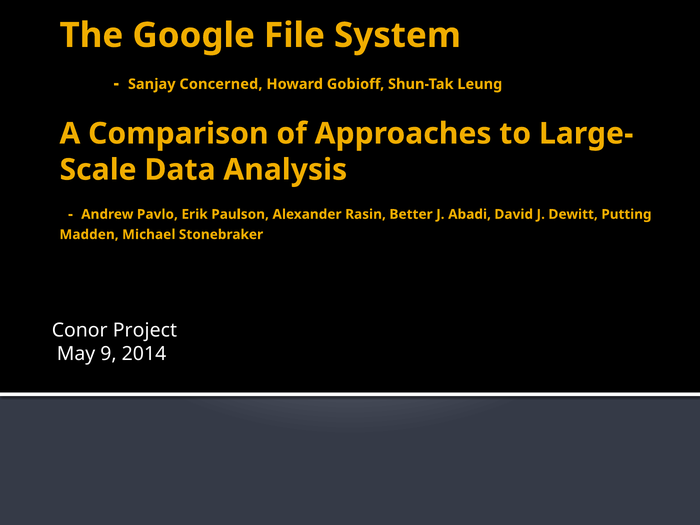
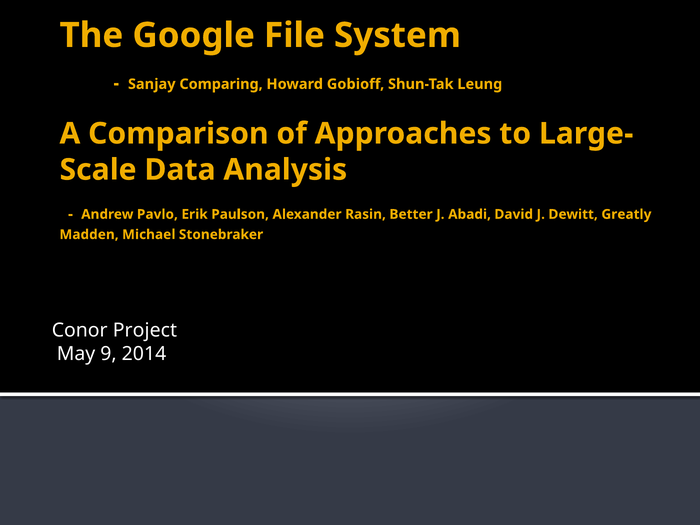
Concerned: Concerned -> Comparing
Putting: Putting -> Greatly
